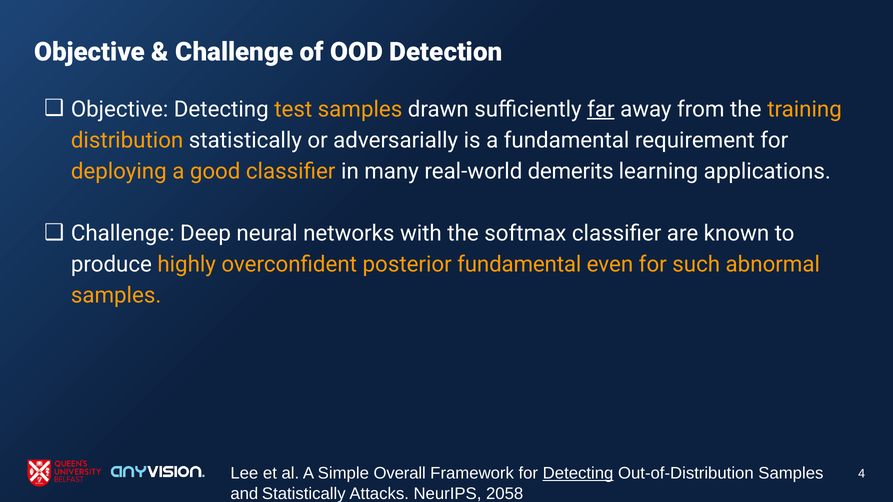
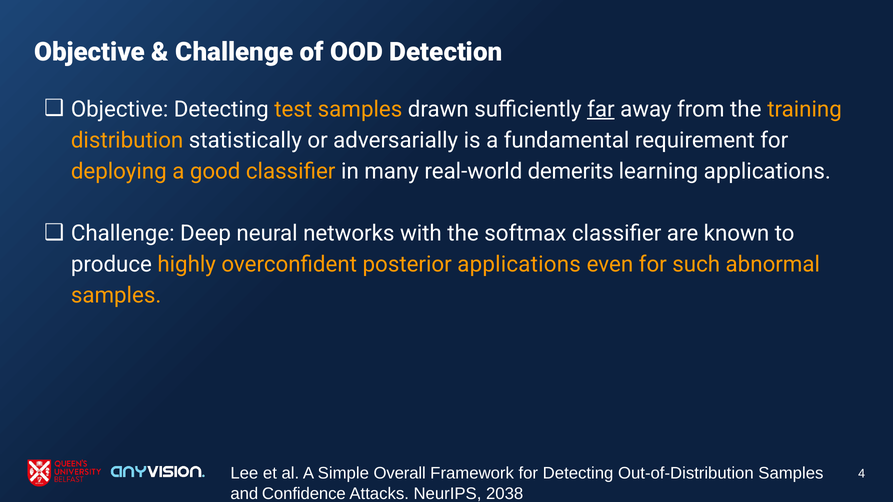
posterior fundamental: fundamental -> applications
Detecting at (578, 474) underline: present -> none
and Statistically: Statistically -> Confidence
2058: 2058 -> 2038
